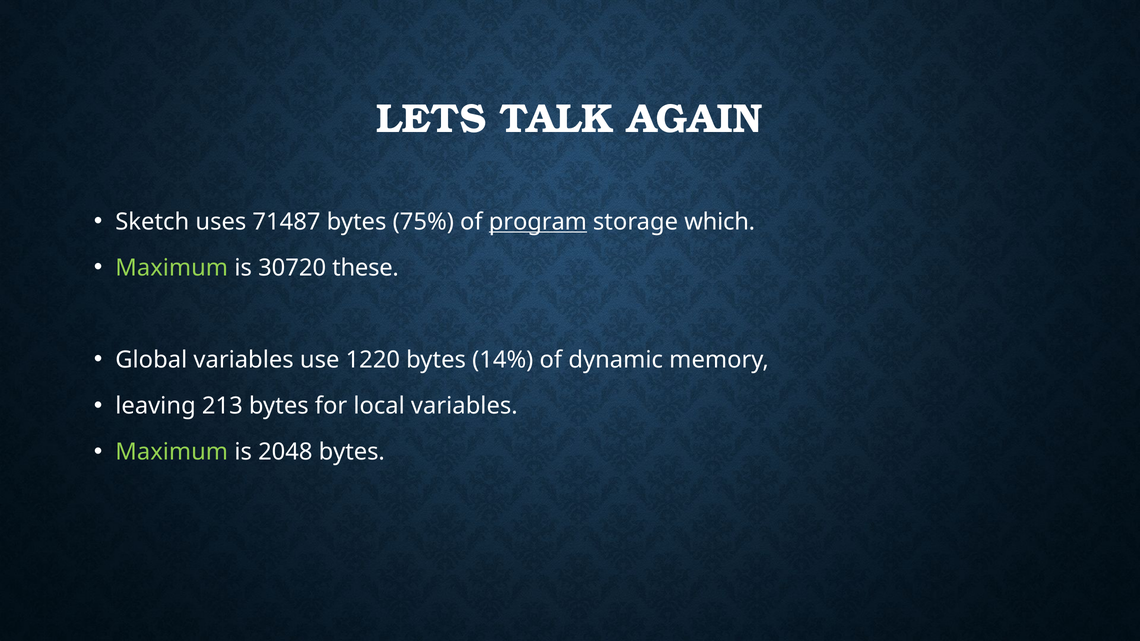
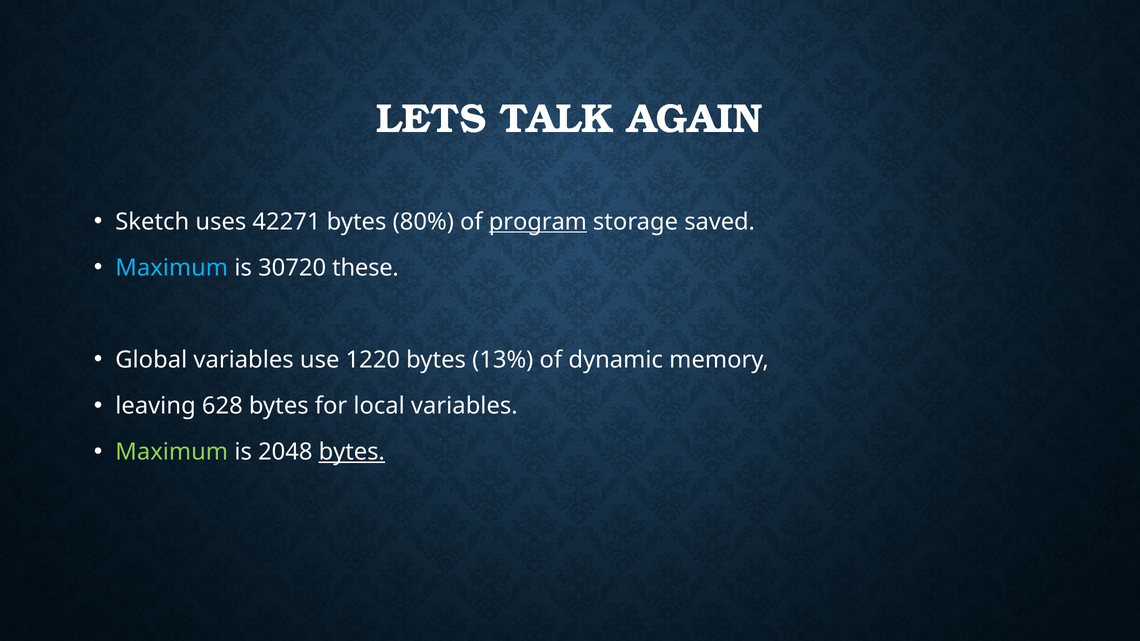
71487: 71487 -> 42271
75%: 75% -> 80%
which: which -> saved
Maximum at (172, 268) colour: light green -> light blue
14%: 14% -> 13%
213: 213 -> 628
bytes at (352, 452) underline: none -> present
